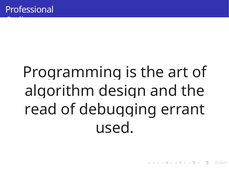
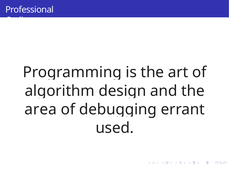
read: read -> area
